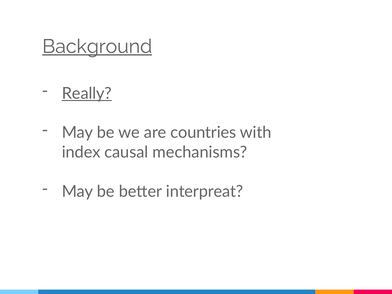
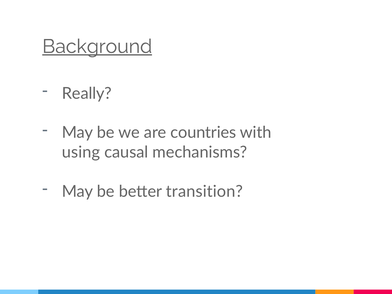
Really underline: present -> none
index: index -> using
interpreat: interpreat -> transition
